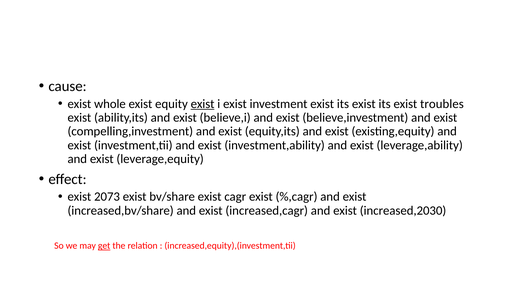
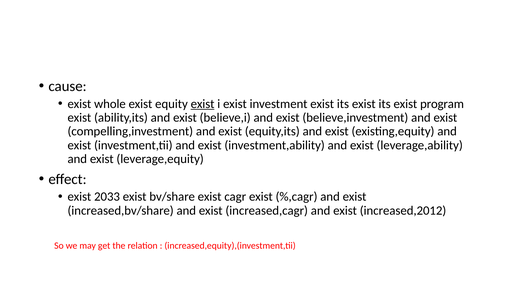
troubles: troubles -> program
2073: 2073 -> 2033
increased,2030: increased,2030 -> increased,2012
get underline: present -> none
